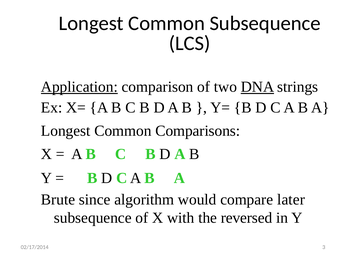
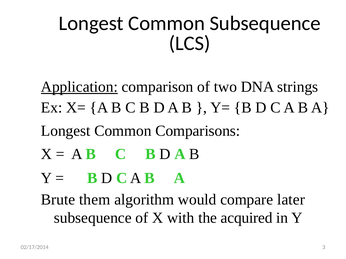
DNA underline: present -> none
since: since -> them
reversed: reversed -> acquired
